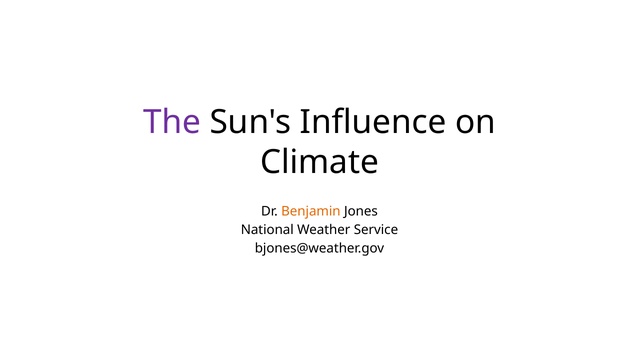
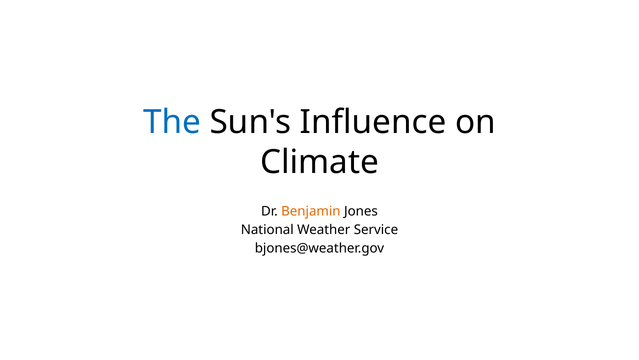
The colour: purple -> blue
